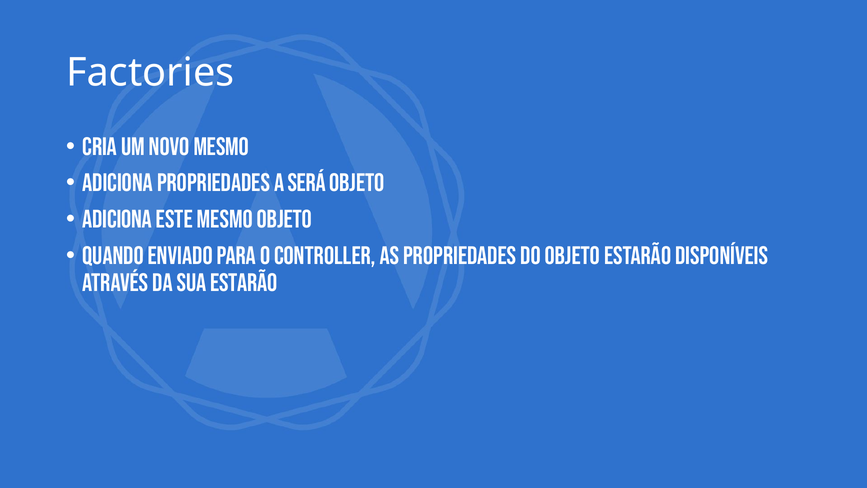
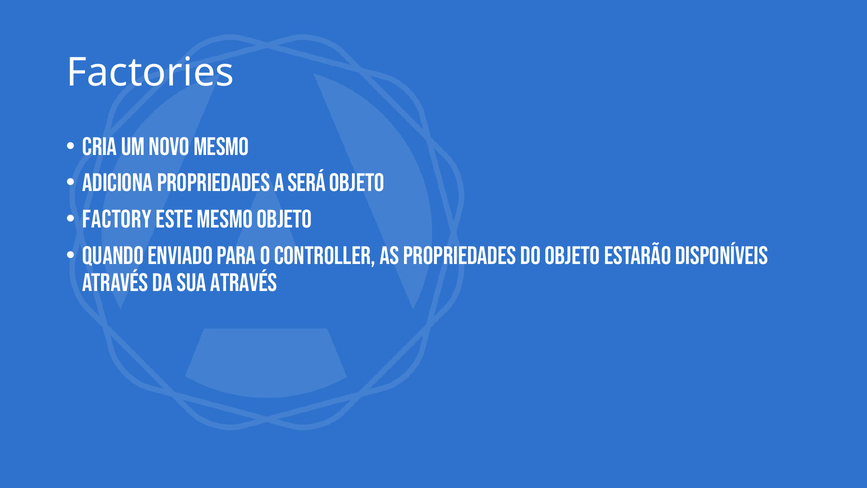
Adiciona at (117, 219): Adiciona -> Factory
sua estarão: estarão -> através
